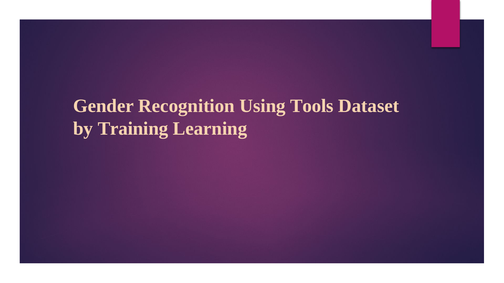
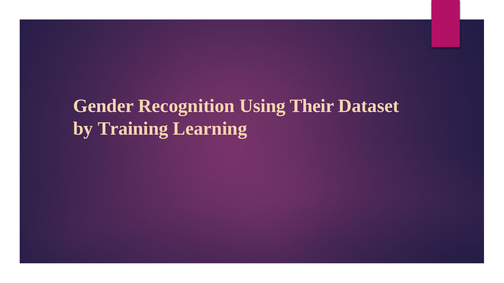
Tools: Tools -> Their
